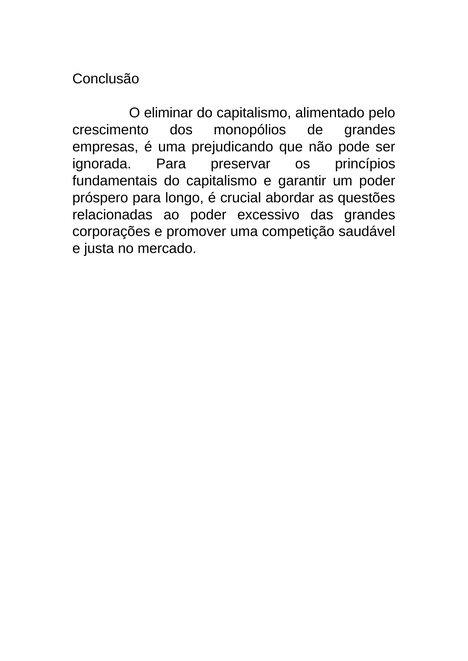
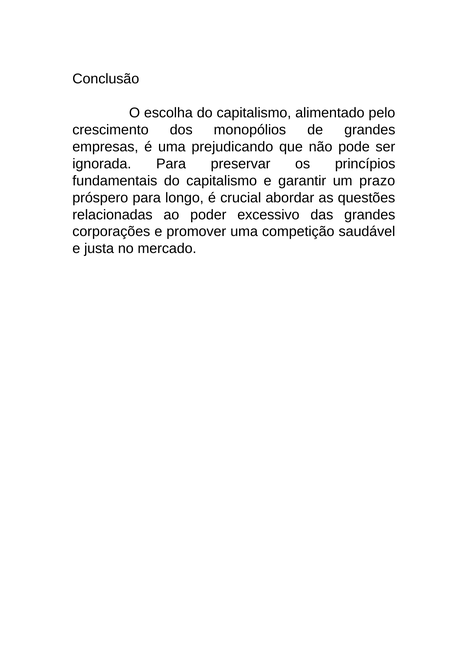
eliminar: eliminar -> escolha
um poder: poder -> prazo
